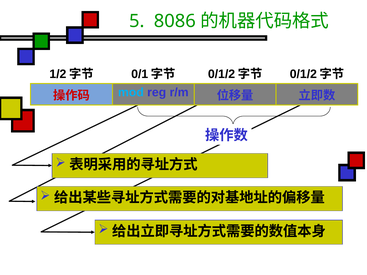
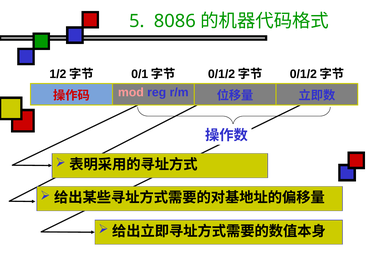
mod colour: light blue -> pink
